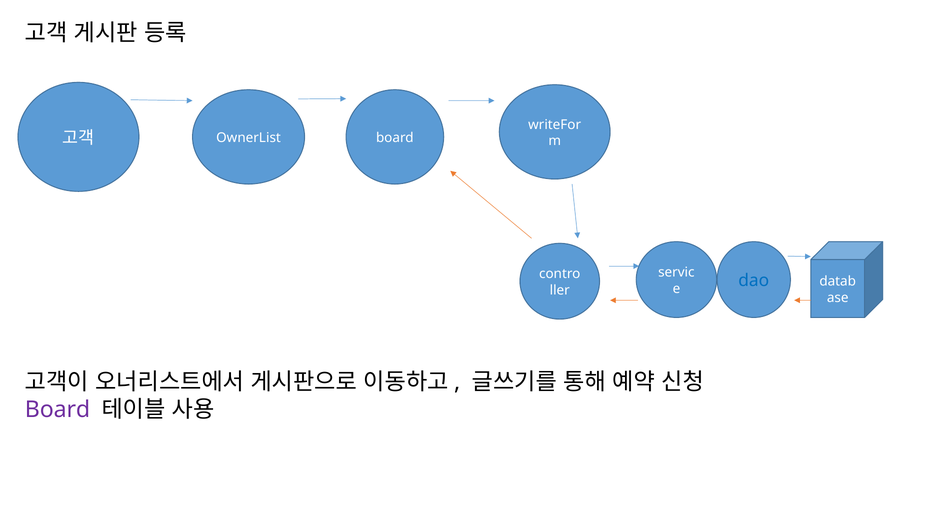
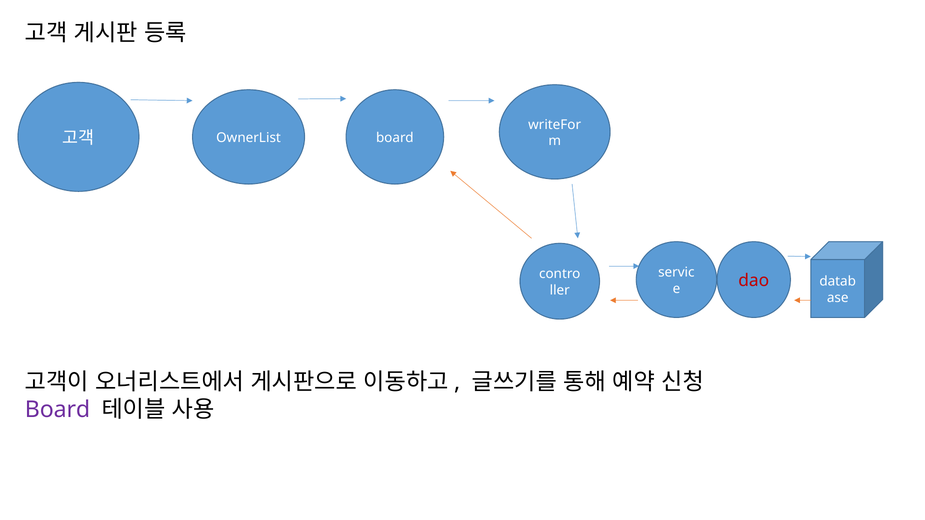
dao colour: blue -> red
